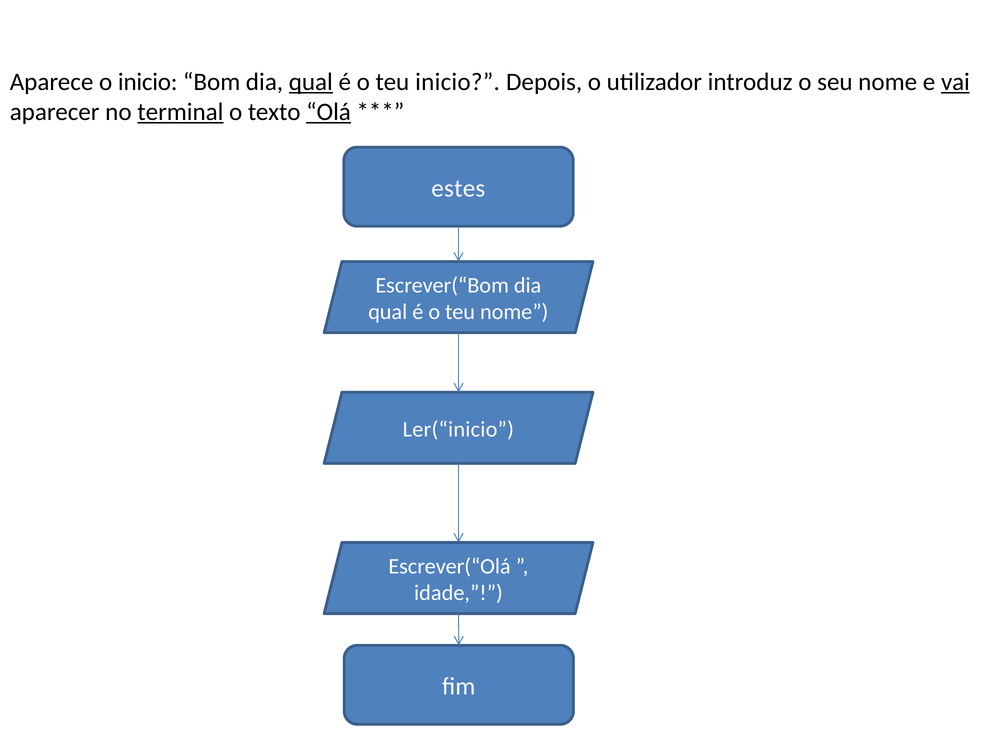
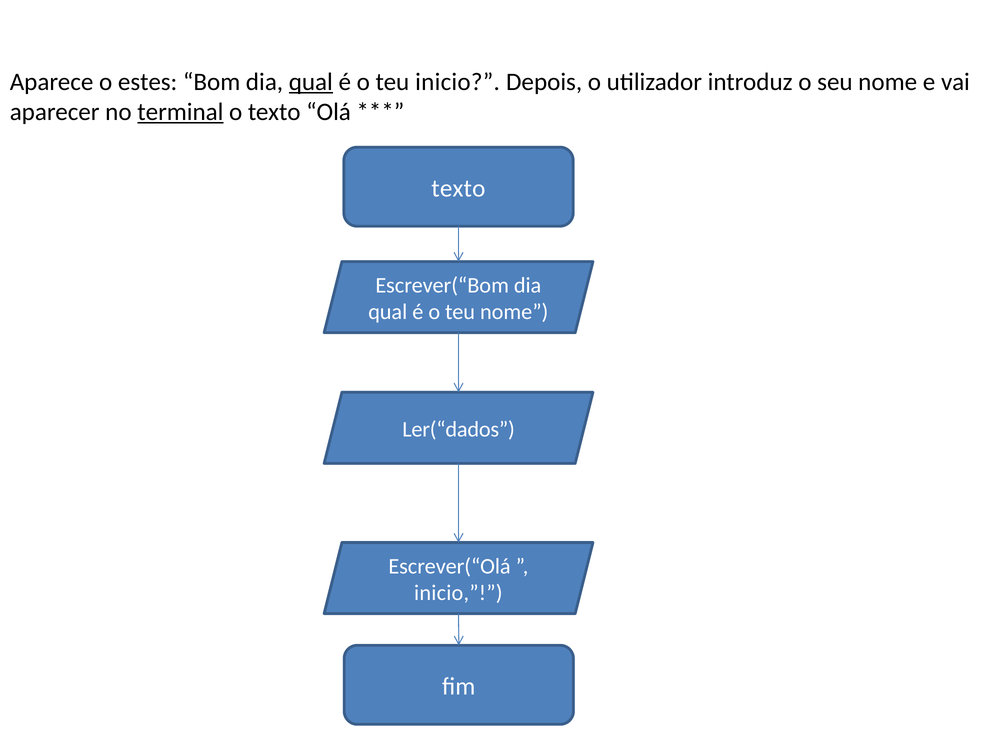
o inicio: inicio -> estes
vai underline: present -> none
Olá underline: present -> none
estes at (458, 188): estes -> texto
Ler(“inicio: Ler(“inicio -> Ler(“dados
idade at (458, 593): idade -> inicio
